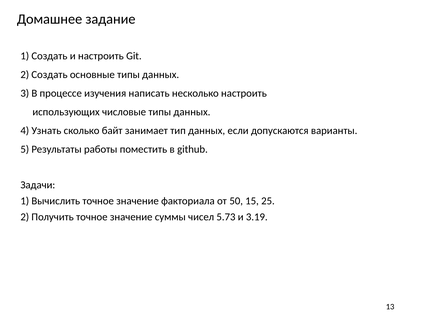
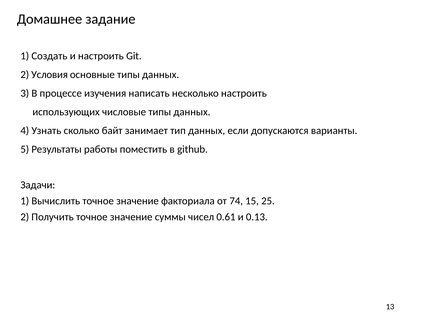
2 Создать: Создать -> Условия
50: 50 -> 74
5.73: 5.73 -> 0.61
3.19: 3.19 -> 0.13
